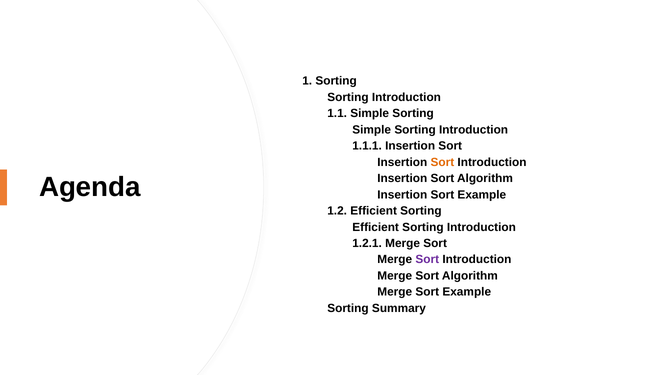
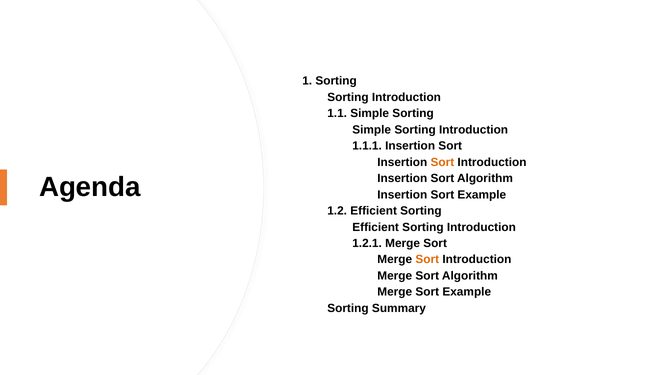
Sort at (427, 260) colour: purple -> orange
